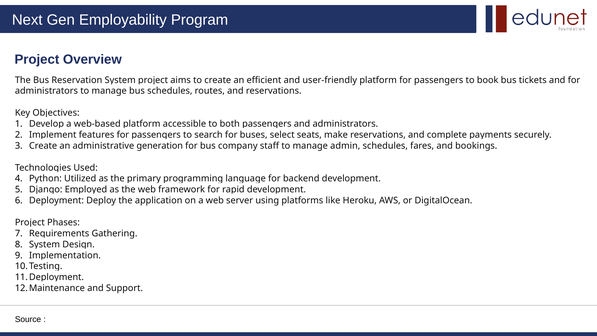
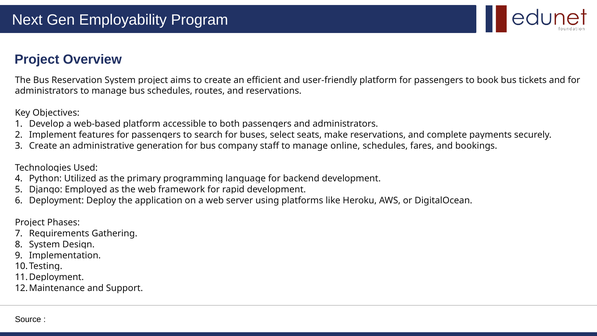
admin: admin -> online
